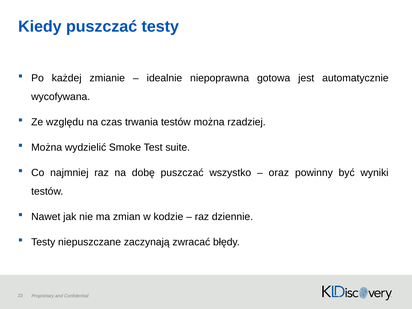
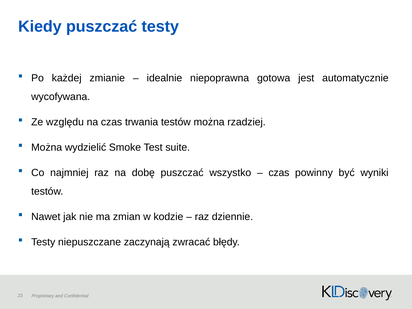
oraz at (279, 173): oraz -> czas
